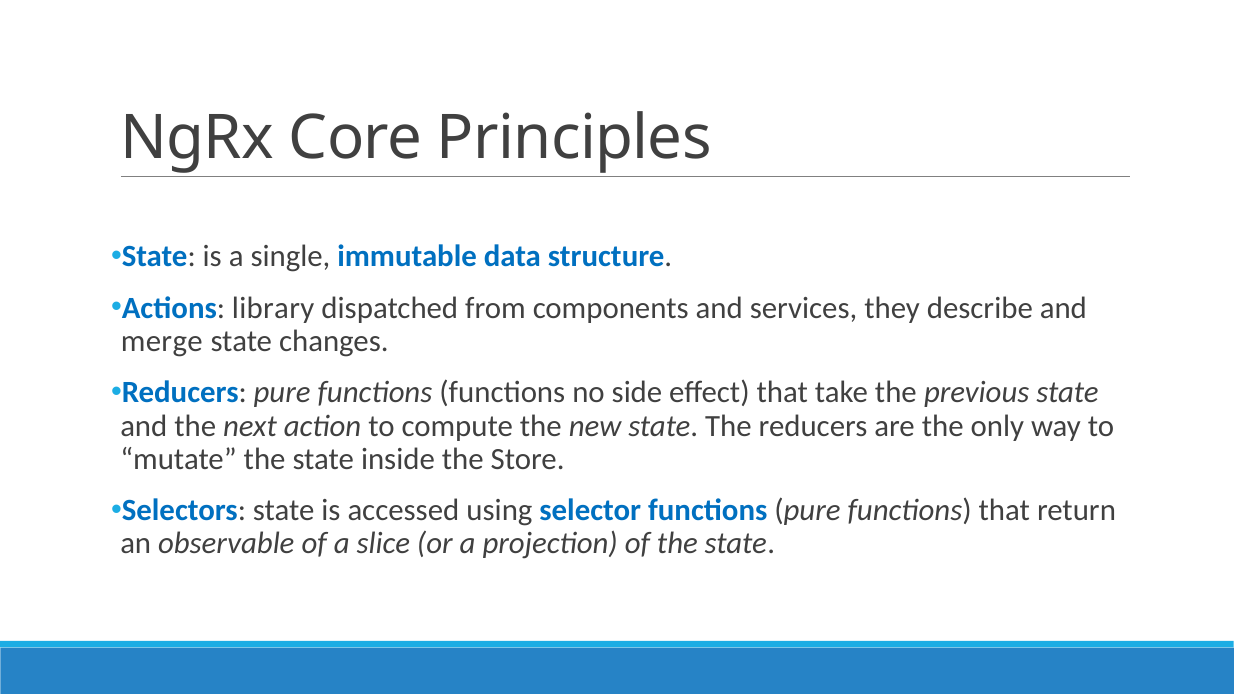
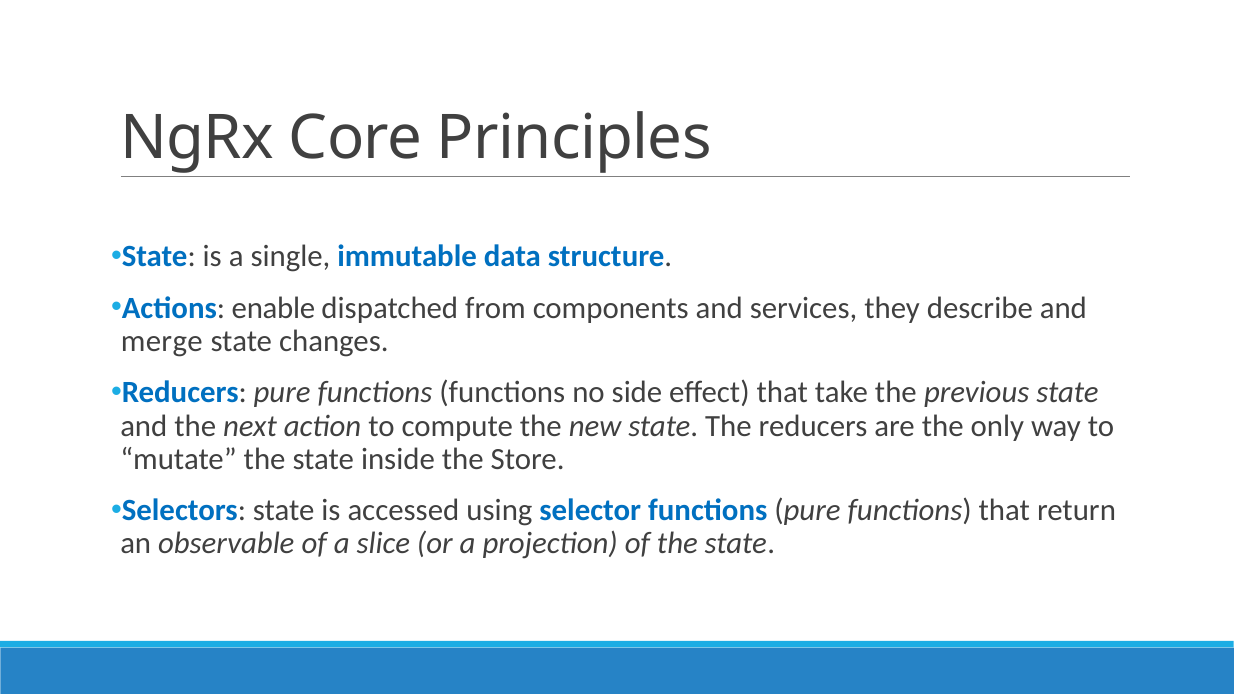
library: library -> enable
